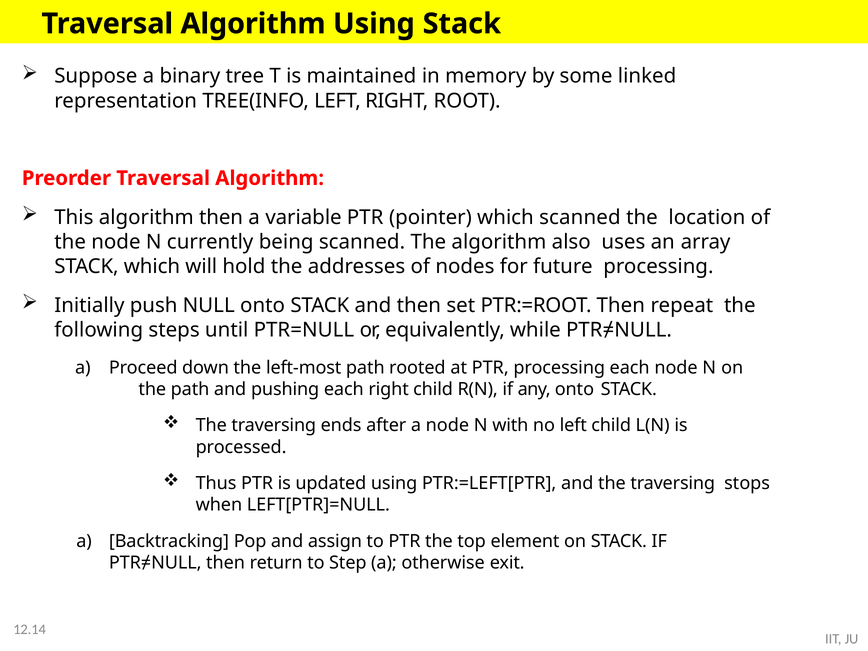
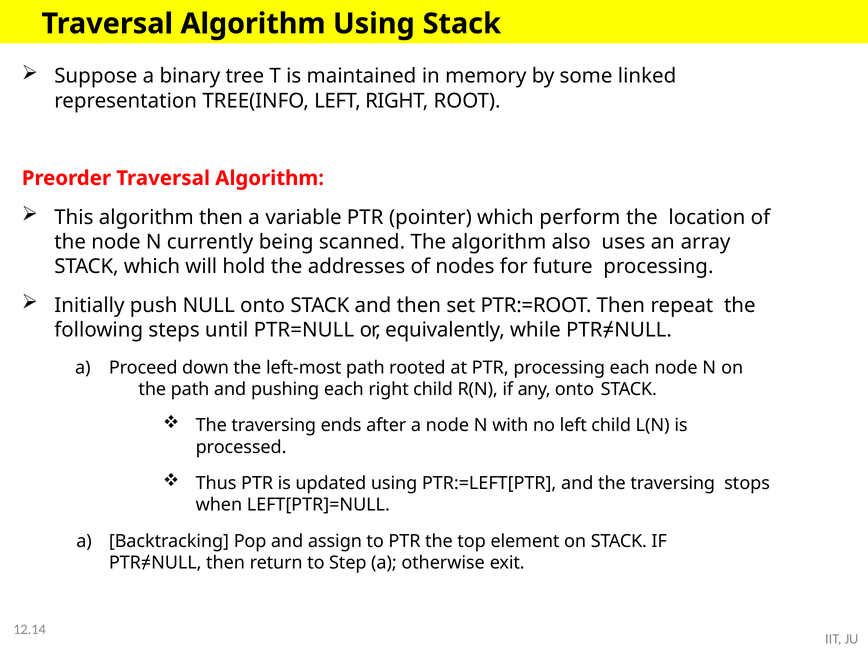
which scanned: scanned -> perform
